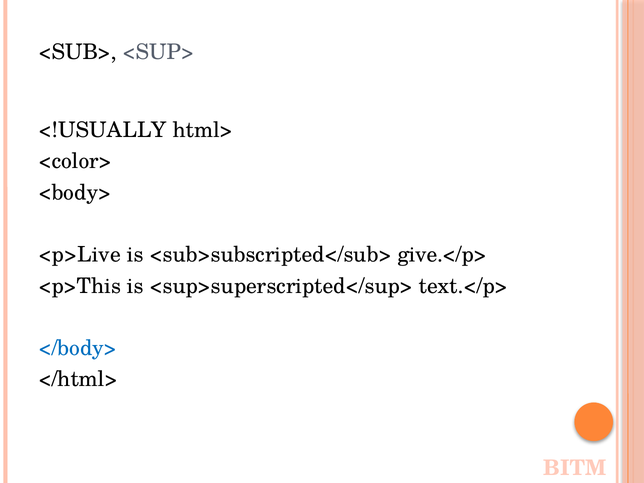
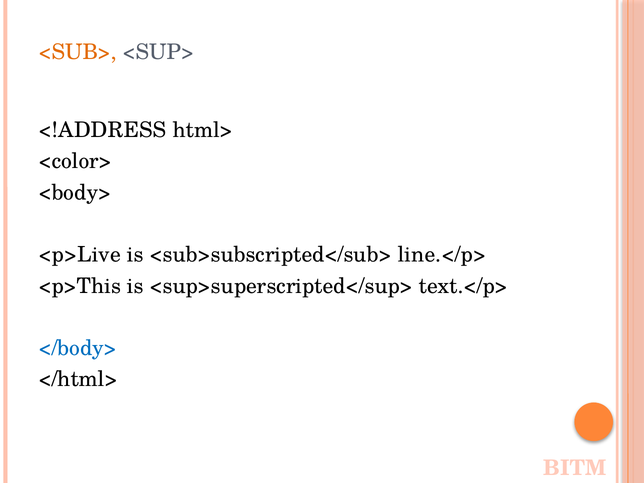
<SUB> colour: black -> orange
<!USUALLY: <!USUALLY -> <!ADDRESS
give.</p>: give.</p> -> line.</p>
